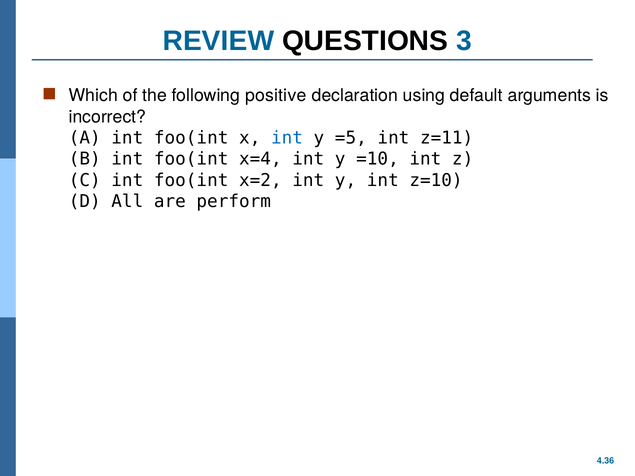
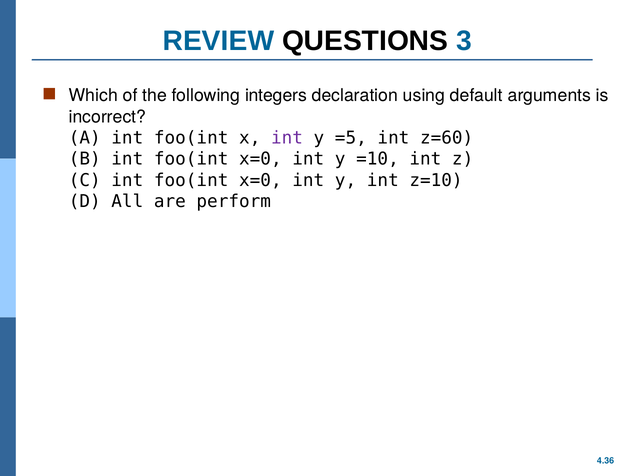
positive: positive -> integers
int at (287, 138) colour: blue -> purple
z=11: z=11 -> z=60
B int foo(int x=4: x=4 -> x=0
C int foo(int x=2: x=2 -> x=0
